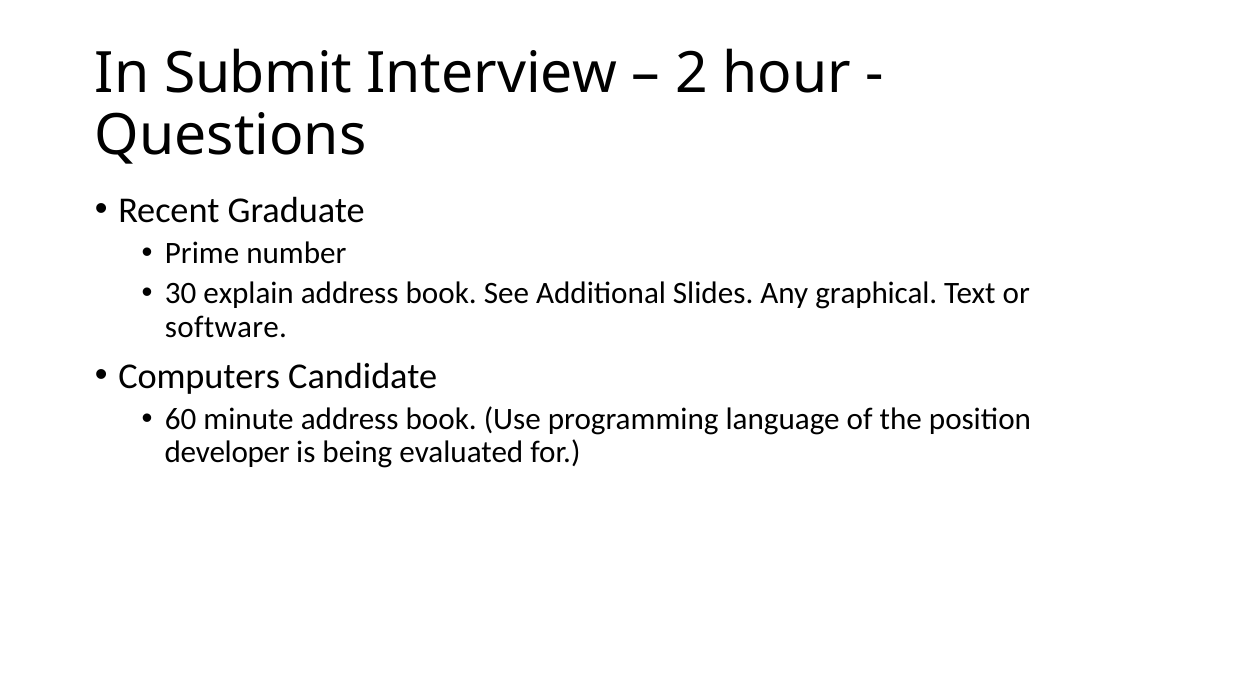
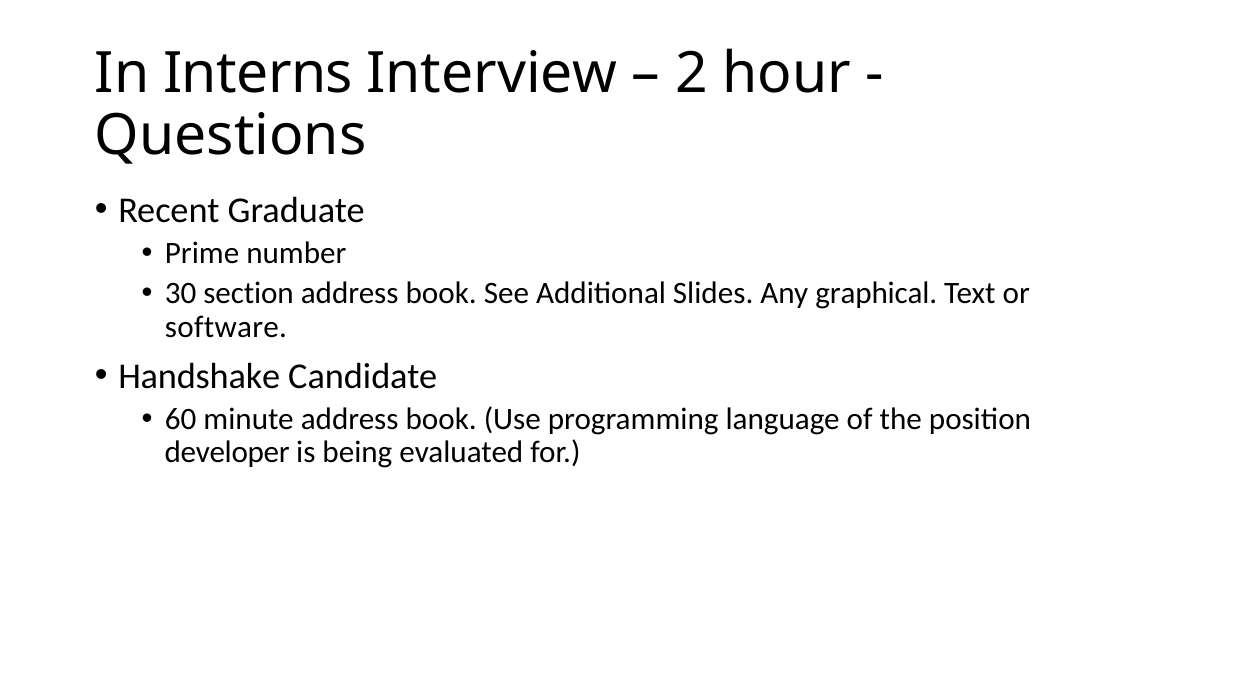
Submit: Submit -> Interns
explain: explain -> section
Computers: Computers -> Handshake
